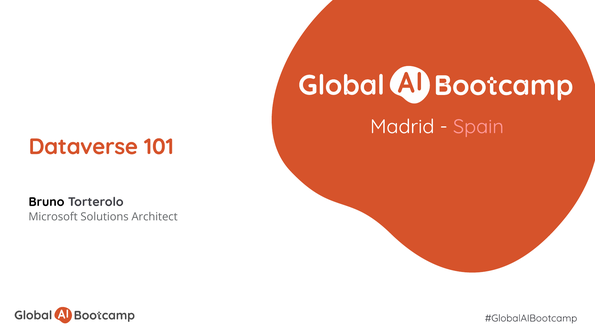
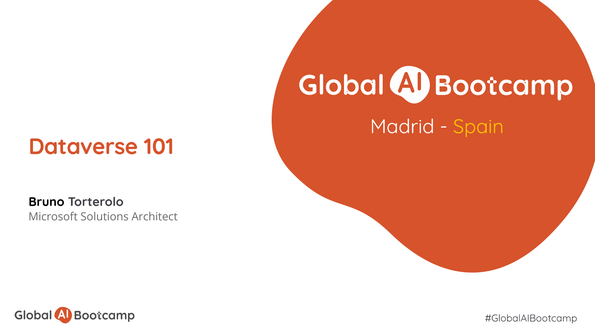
Spain colour: pink -> yellow
